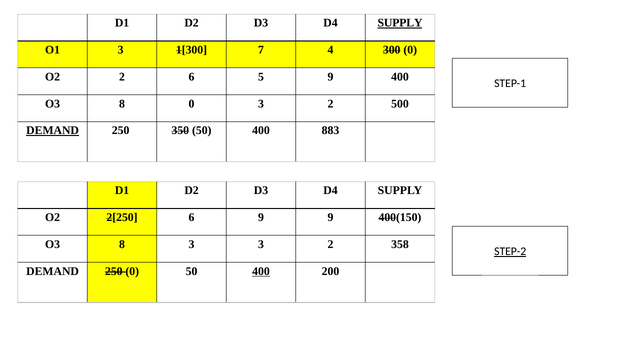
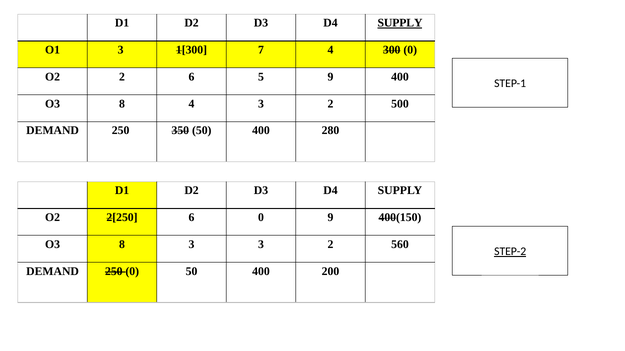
8 0: 0 -> 4
DEMAND at (53, 131) underline: present -> none
883: 883 -> 280
6 9: 9 -> 0
358: 358 -> 560
400 at (261, 272) underline: present -> none
